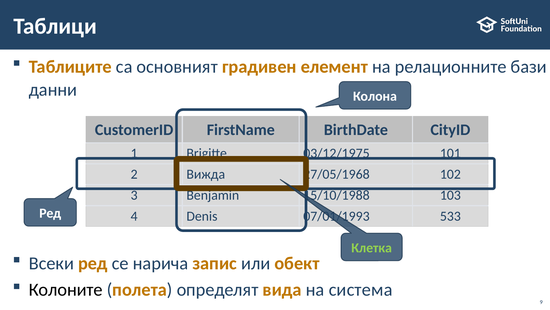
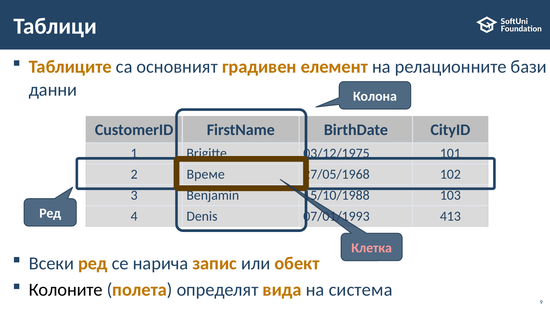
Вижда: Вижда -> Време
533: 533 -> 413
Клетка colour: light green -> pink
